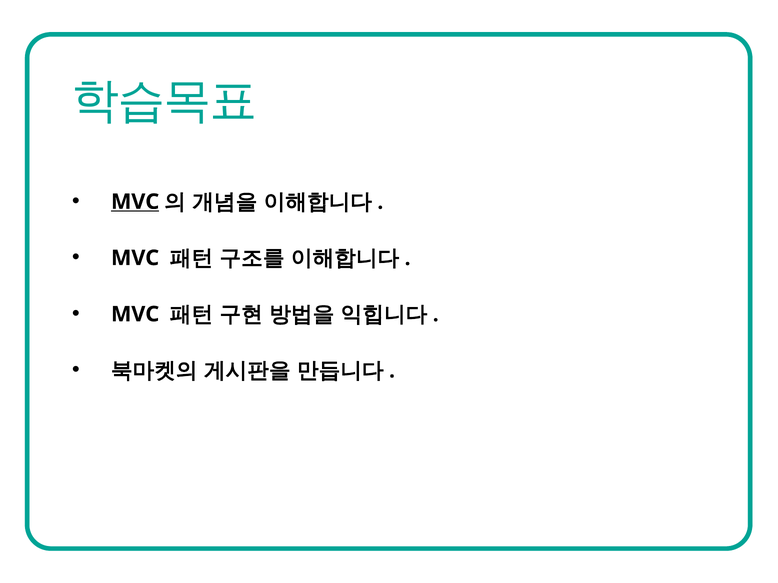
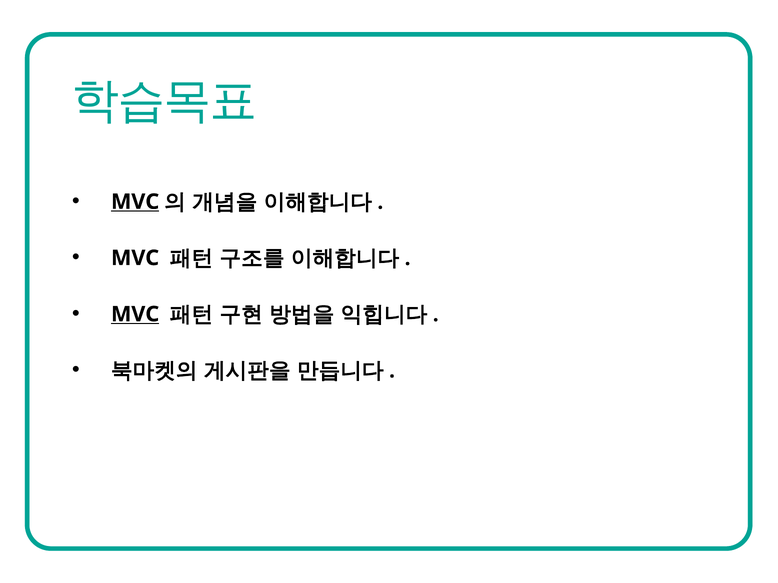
MVC at (135, 314) underline: none -> present
